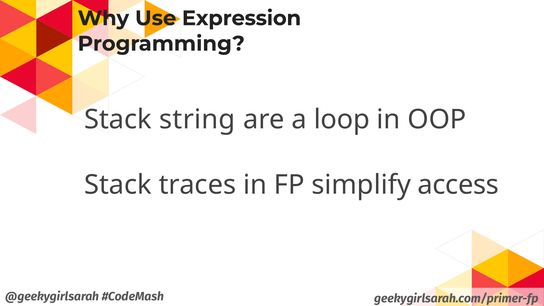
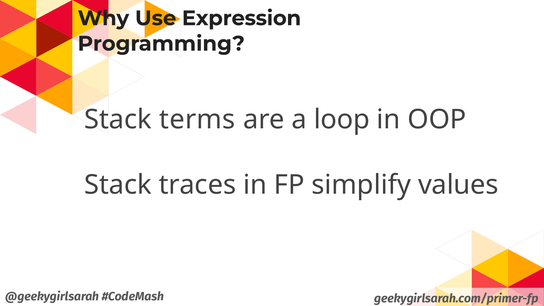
string: string -> terms
access: access -> values
